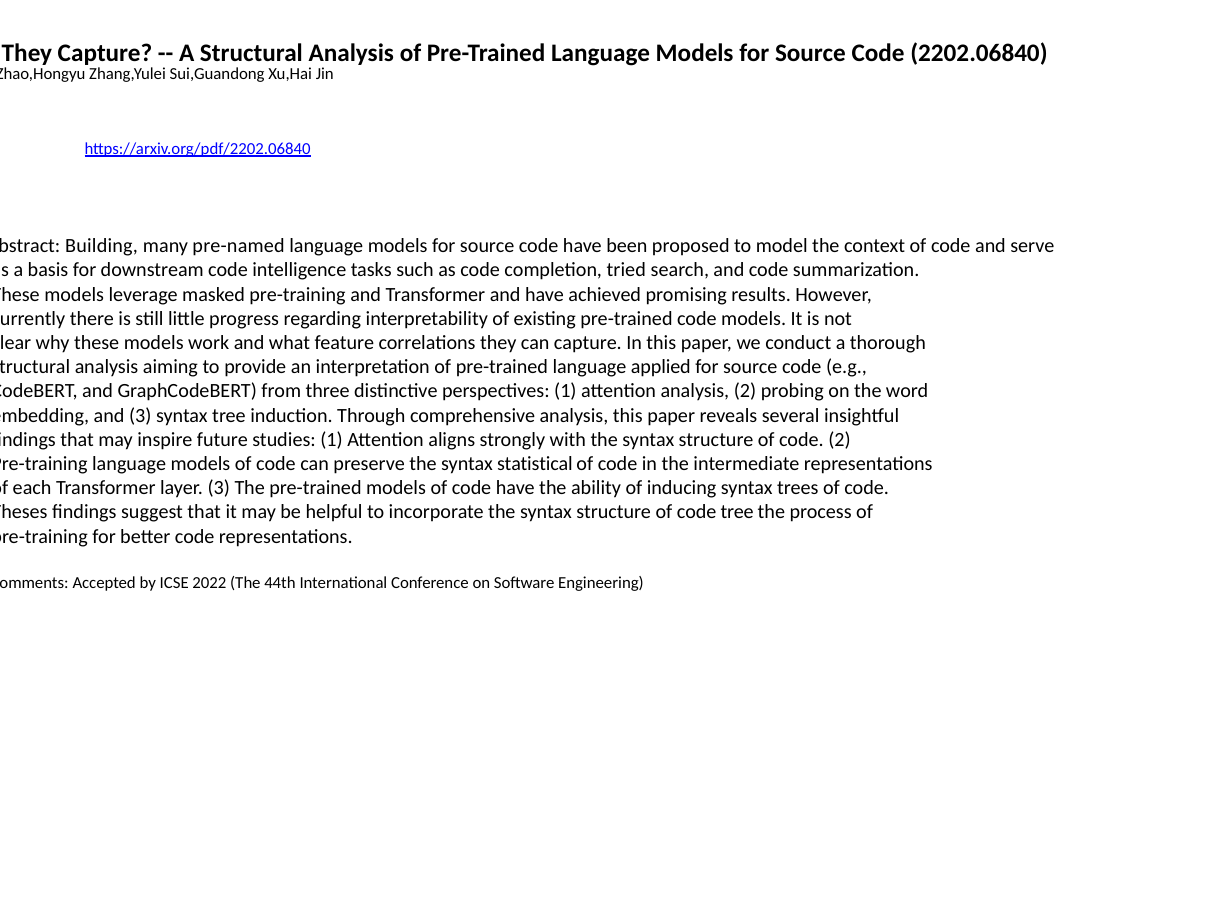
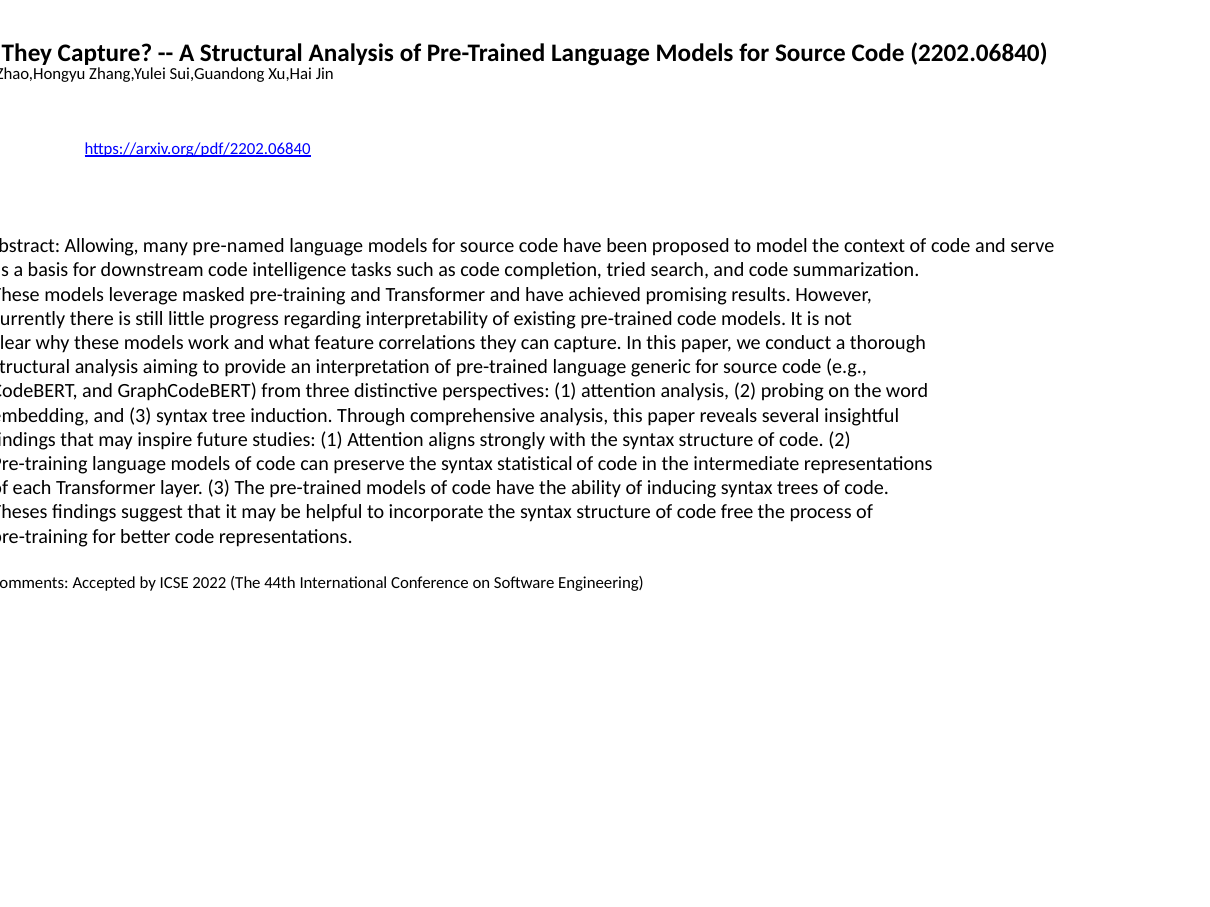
Building: Building -> Allowing
applied: applied -> generic
code tree: tree -> free
